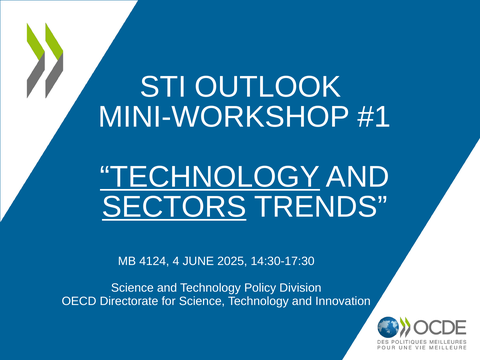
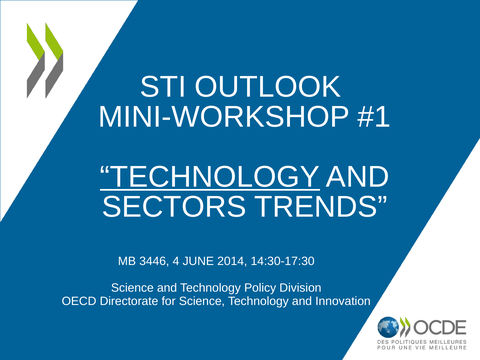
SECTORS underline: present -> none
4124: 4124 -> 3446
2025: 2025 -> 2014
